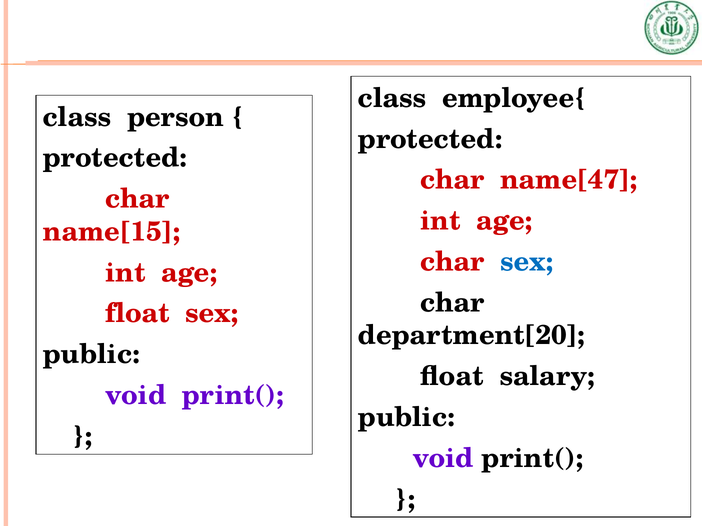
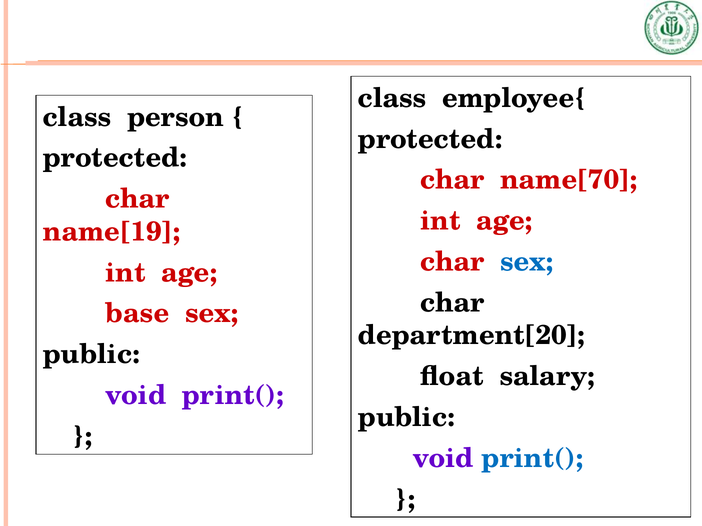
name[47: name[47 -> name[70
name[15: name[15 -> name[19
float at (138, 314): float -> base
print( at (532, 459) colour: black -> blue
